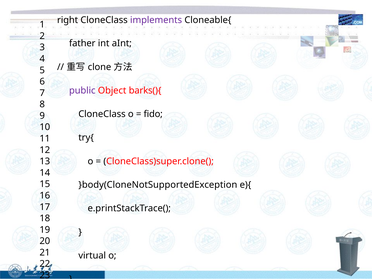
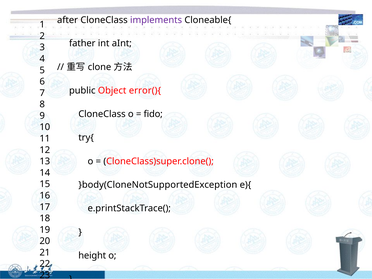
right: right -> after
public colour: purple -> black
barks(){: barks(){ -> error(){
virtual: virtual -> height
